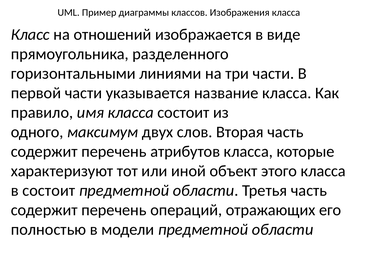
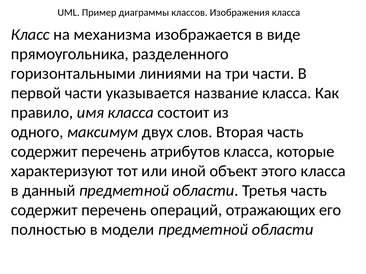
отношений: отношений -> механизма
в состоит: состоит -> данный
